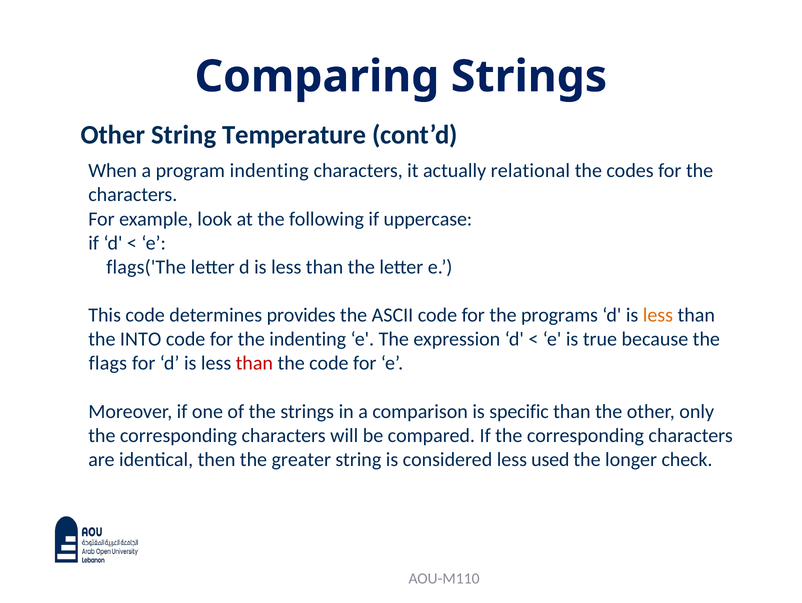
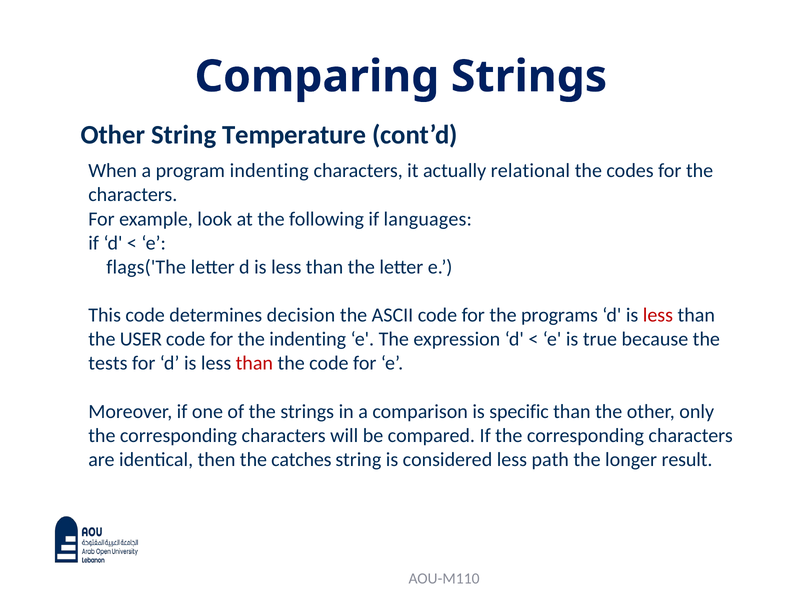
uppercase: uppercase -> languages
provides: provides -> decision
less at (658, 315) colour: orange -> red
INTO: INTO -> USER
flags: flags -> tests
greater: greater -> catches
used: used -> path
check: check -> result
